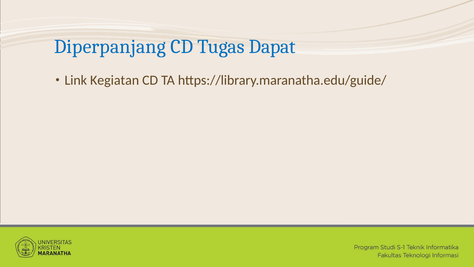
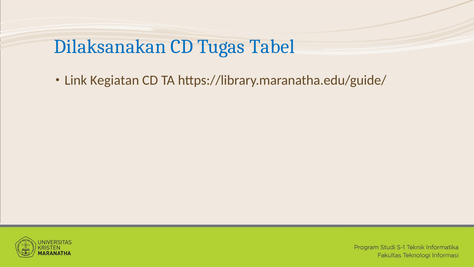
Diperpanjang: Diperpanjang -> Dilaksanakan
Dapat: Dapat -> Tabel
